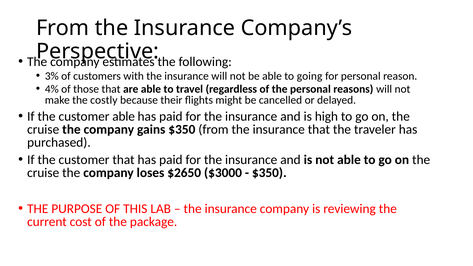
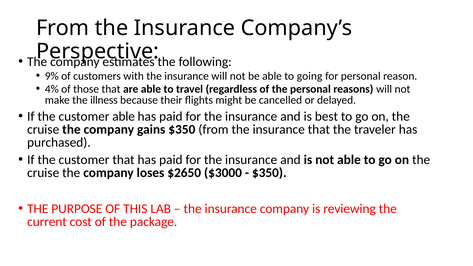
3%: 3% -> 9%
costly: costly -> illness
high: high -> best
